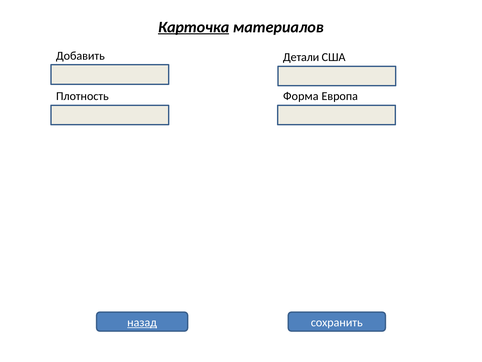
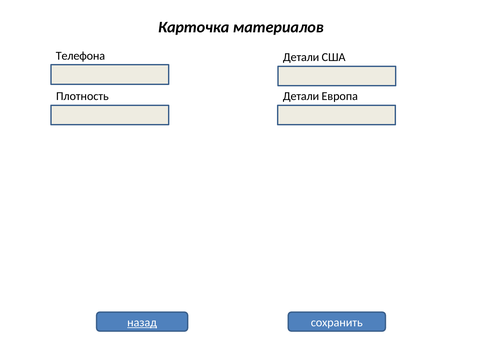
Карточка underline: present -> none
Добавить: Добавить -> Телефона
Форма at (301, 96): Форма -> Детали
